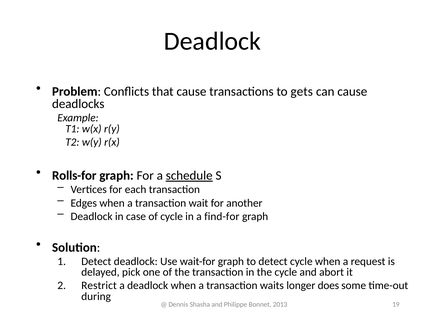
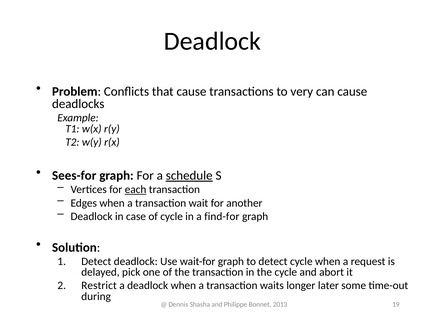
gets: gets -> very
Rolls-for: Rolls-for -> Sees-for
each underline: none -> present
does: does -> later
